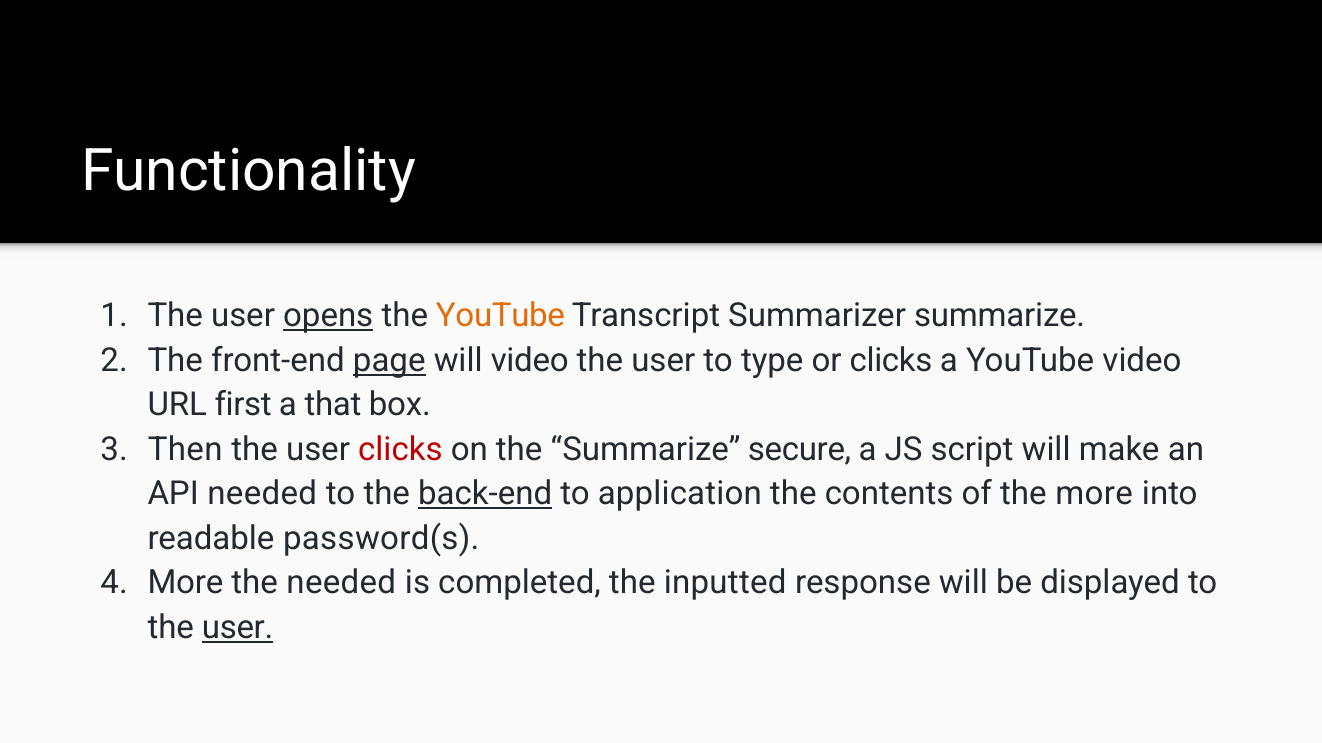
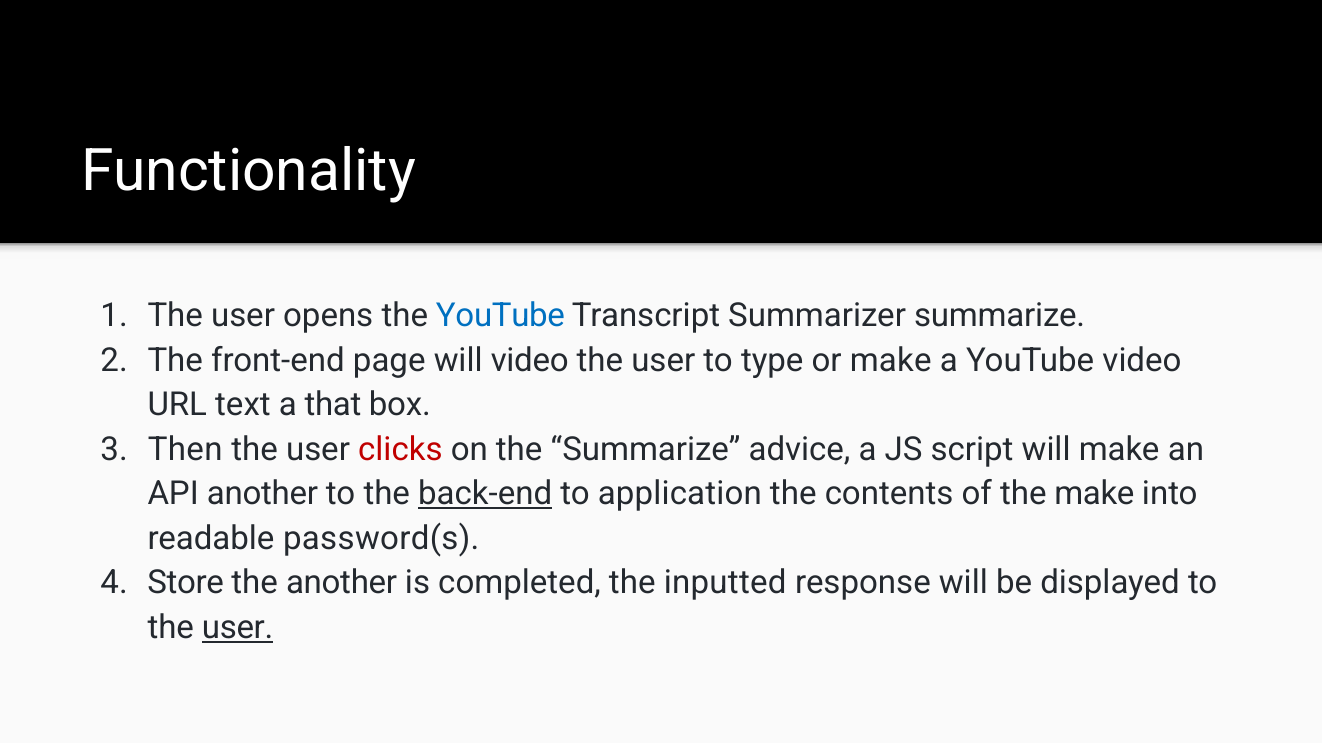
opens underline: present -> none
YouTube at (500, 316) colour: orange -> blue
page underline: present -> none
or clicks: clicks -> make
first: first -> text
secure: secure -> advice
API needed: needed -> another
the more: more -> make
More at (185, 583): More -> Store
the needed: needed -> another
